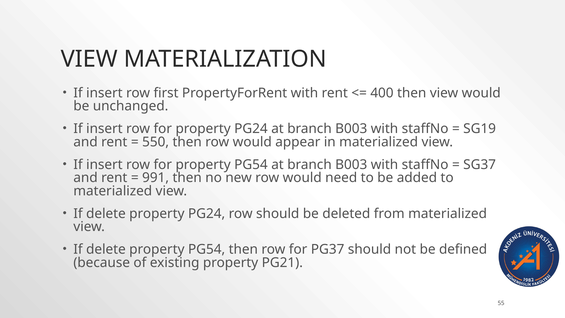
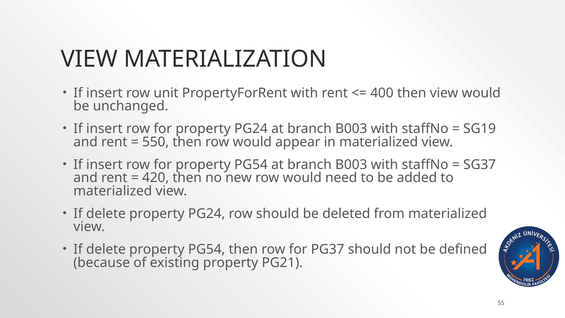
first: first -> unit
991: 991 -> 420
